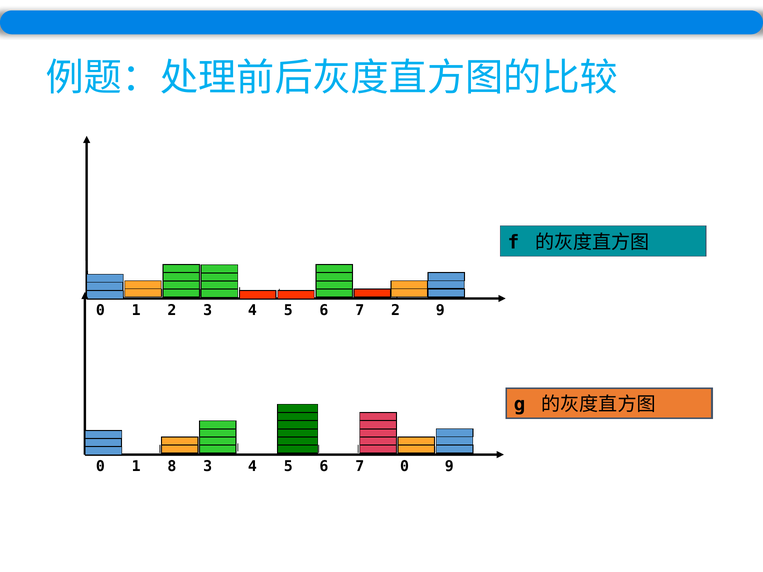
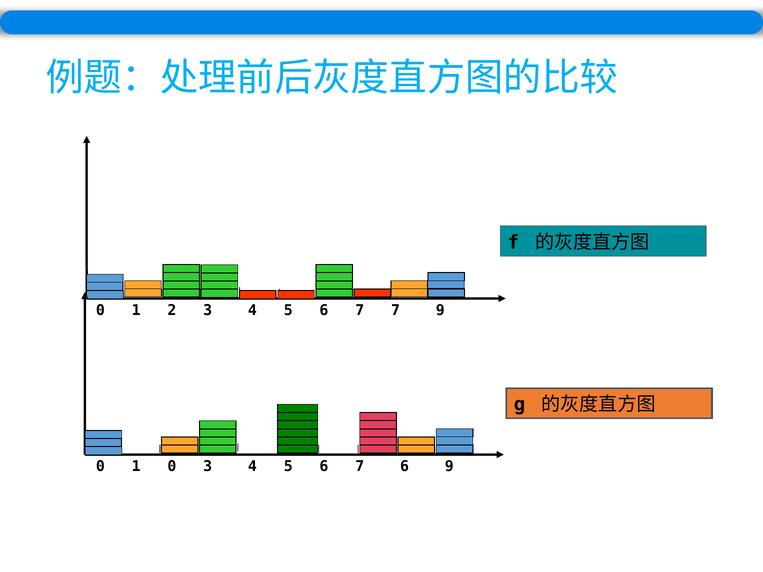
7 2: 2 -> 7
1 8: 8 -> 0
7 0: 0 -> 6
